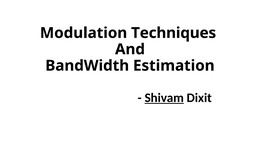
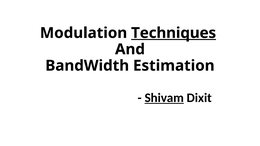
Techniques underline: none -> present
